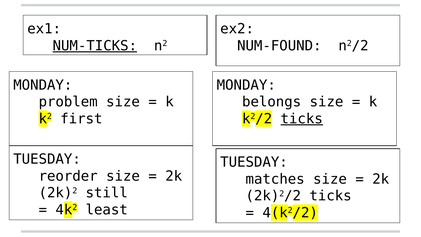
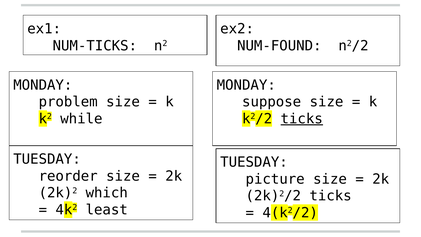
NUM-TICKS underline: present -> none
belongs: belongs -> suppose
first: first -> while
matches: matches -> picture
still: still -> which
